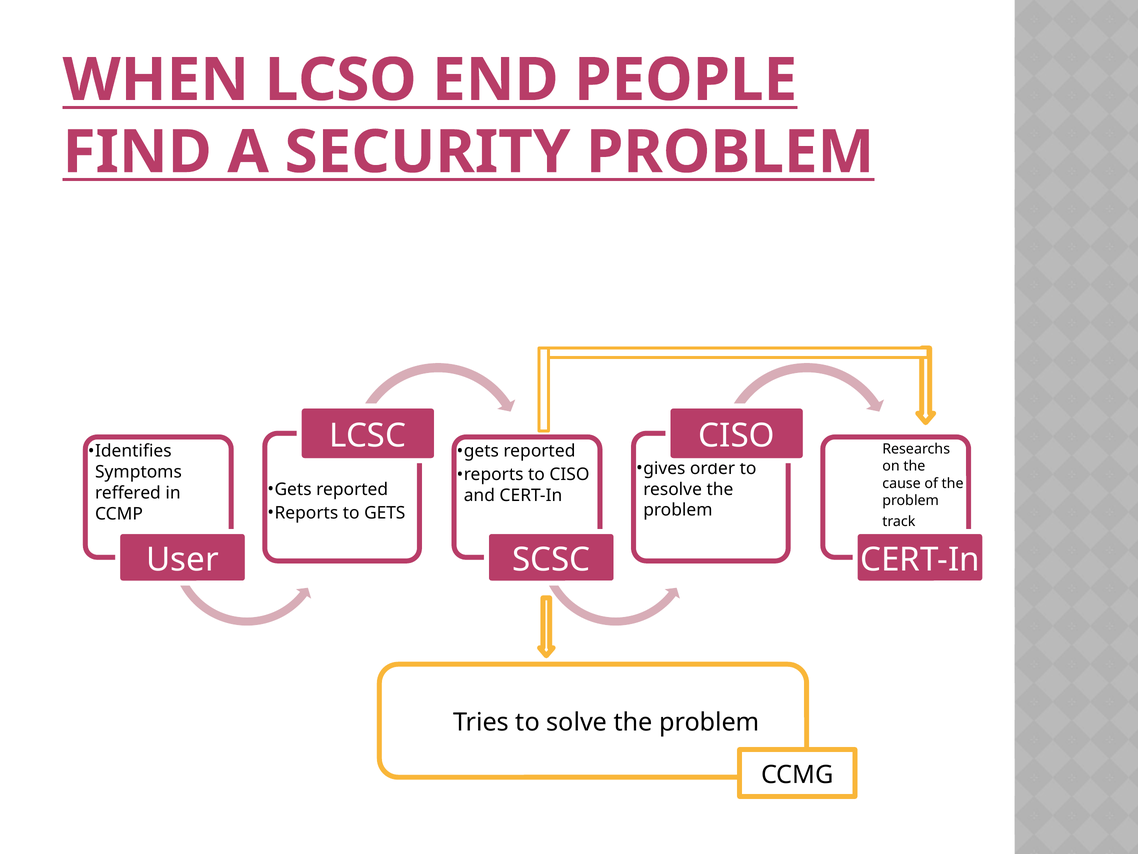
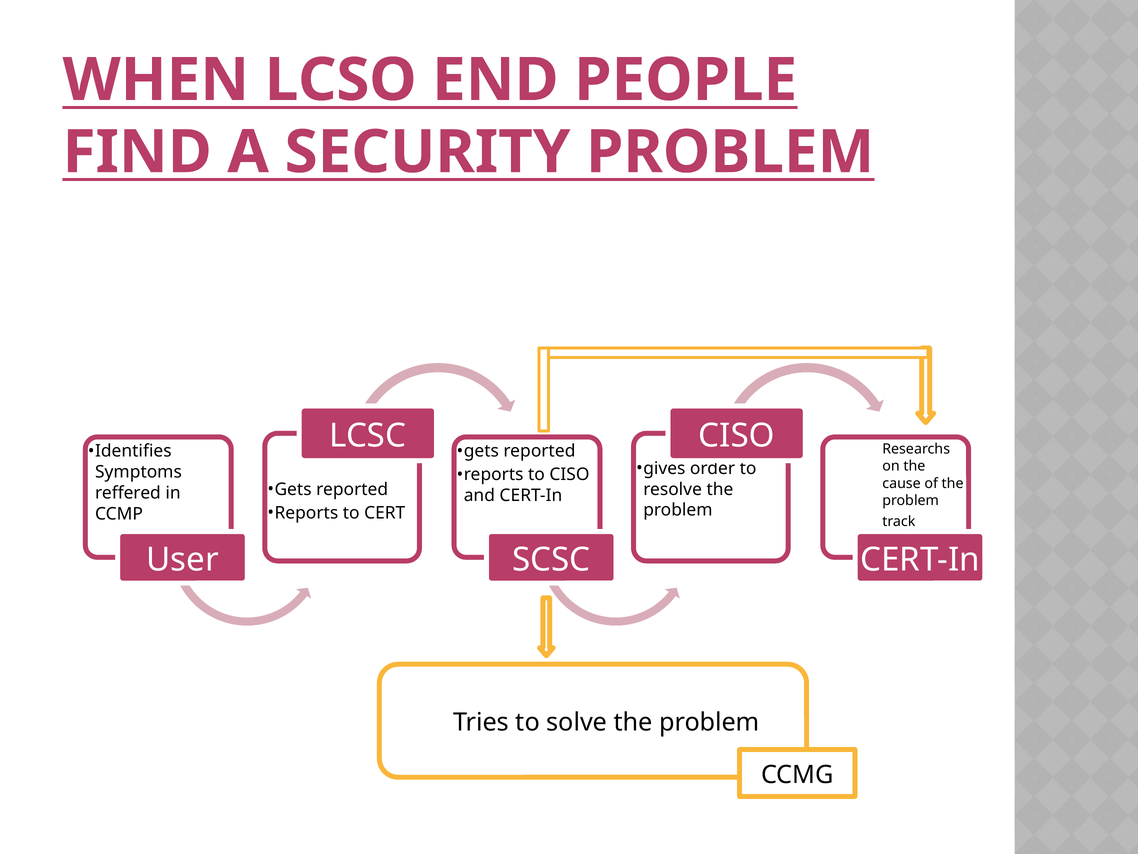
to GETS: GETS -> CERT
